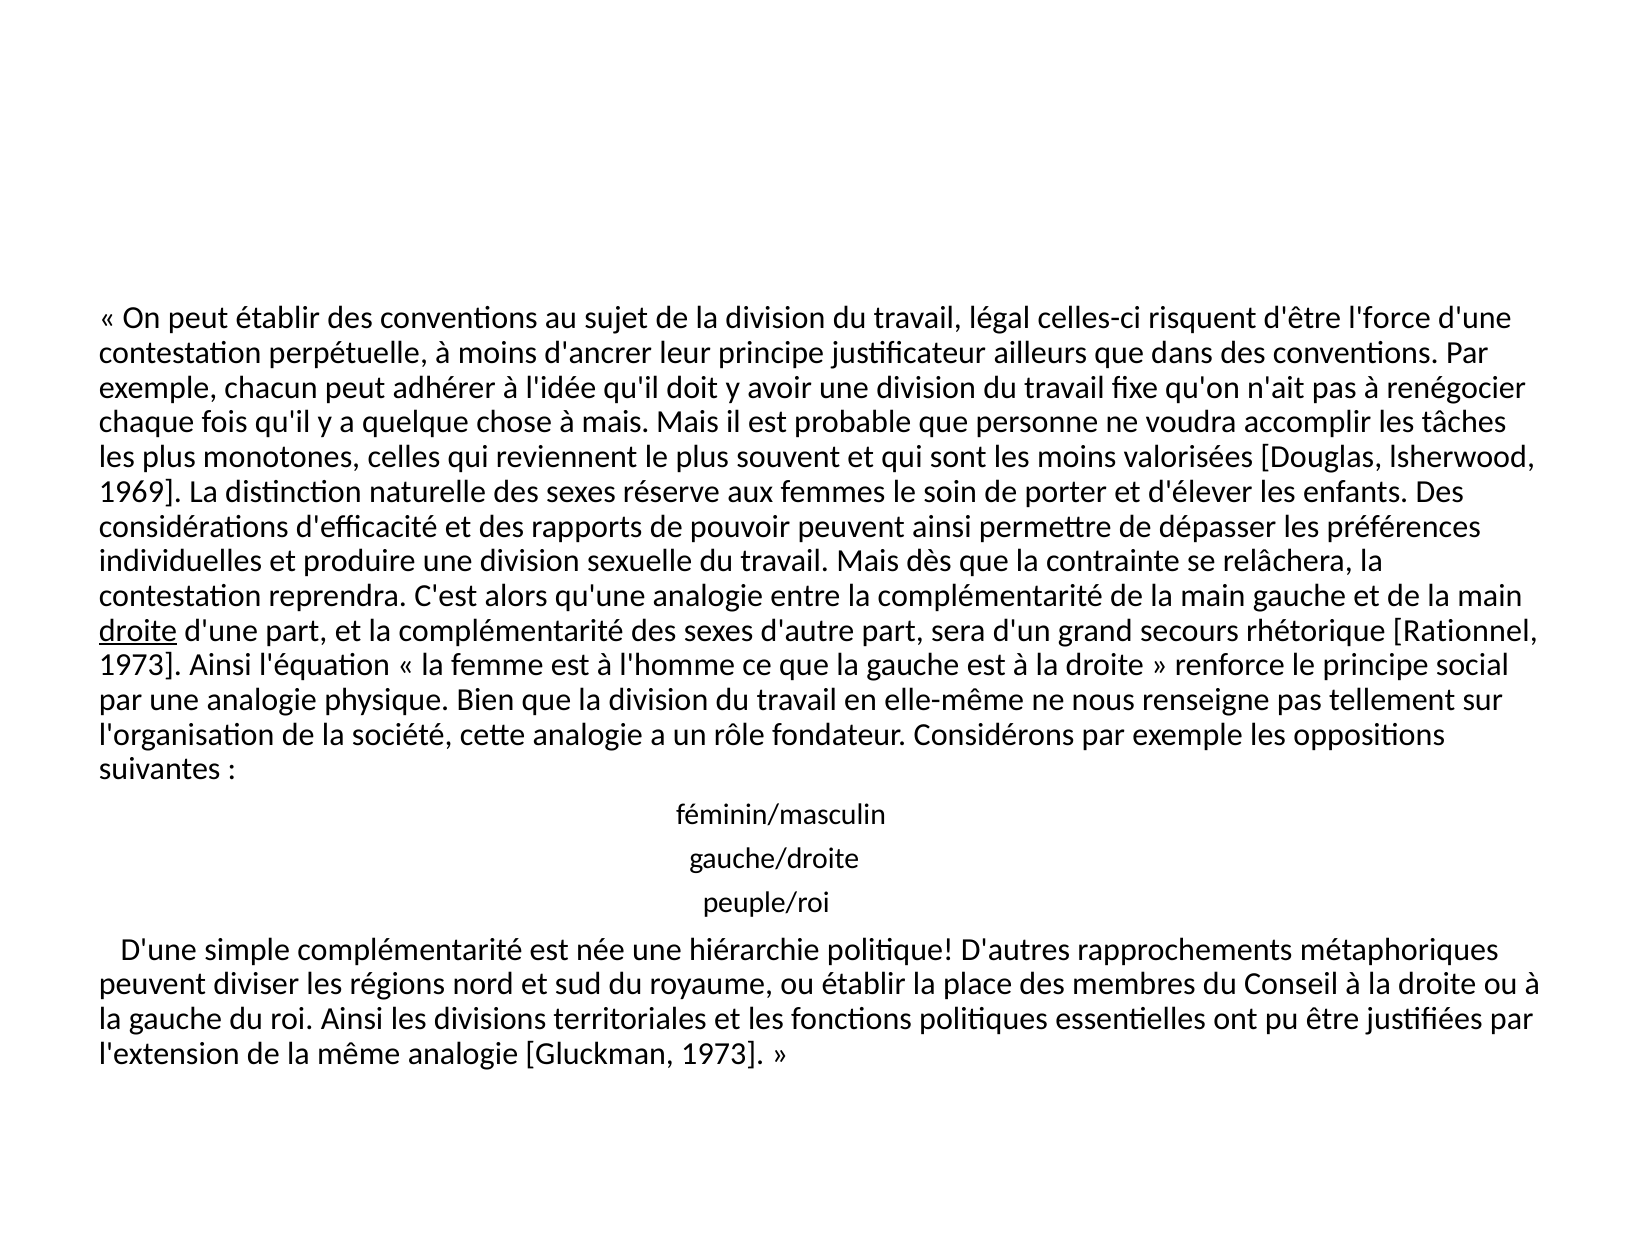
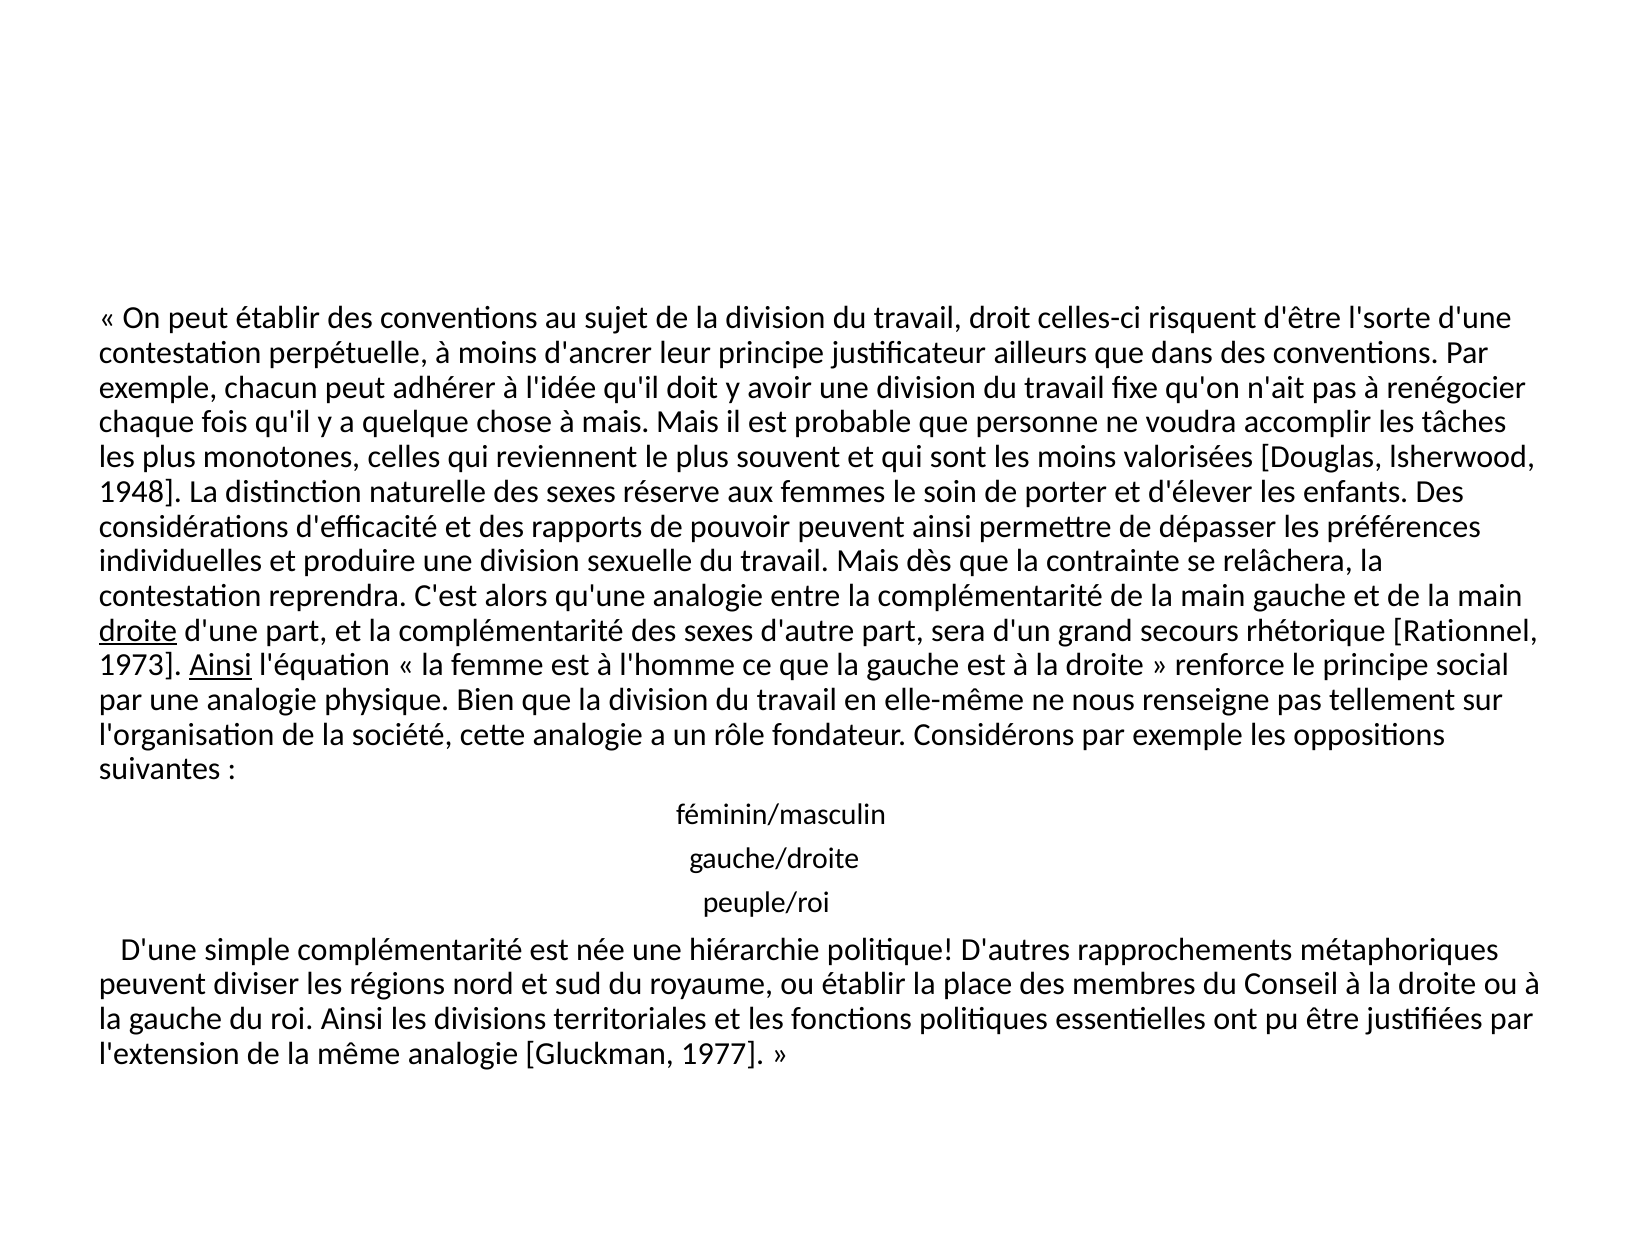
légal: légal -> droit
l'force: l'force -> l'sorte
1969: 1969 -> 1948
Ainsi at (221, 665) underline: none -> present
Gluckman 1973: 1973 -> 1977
